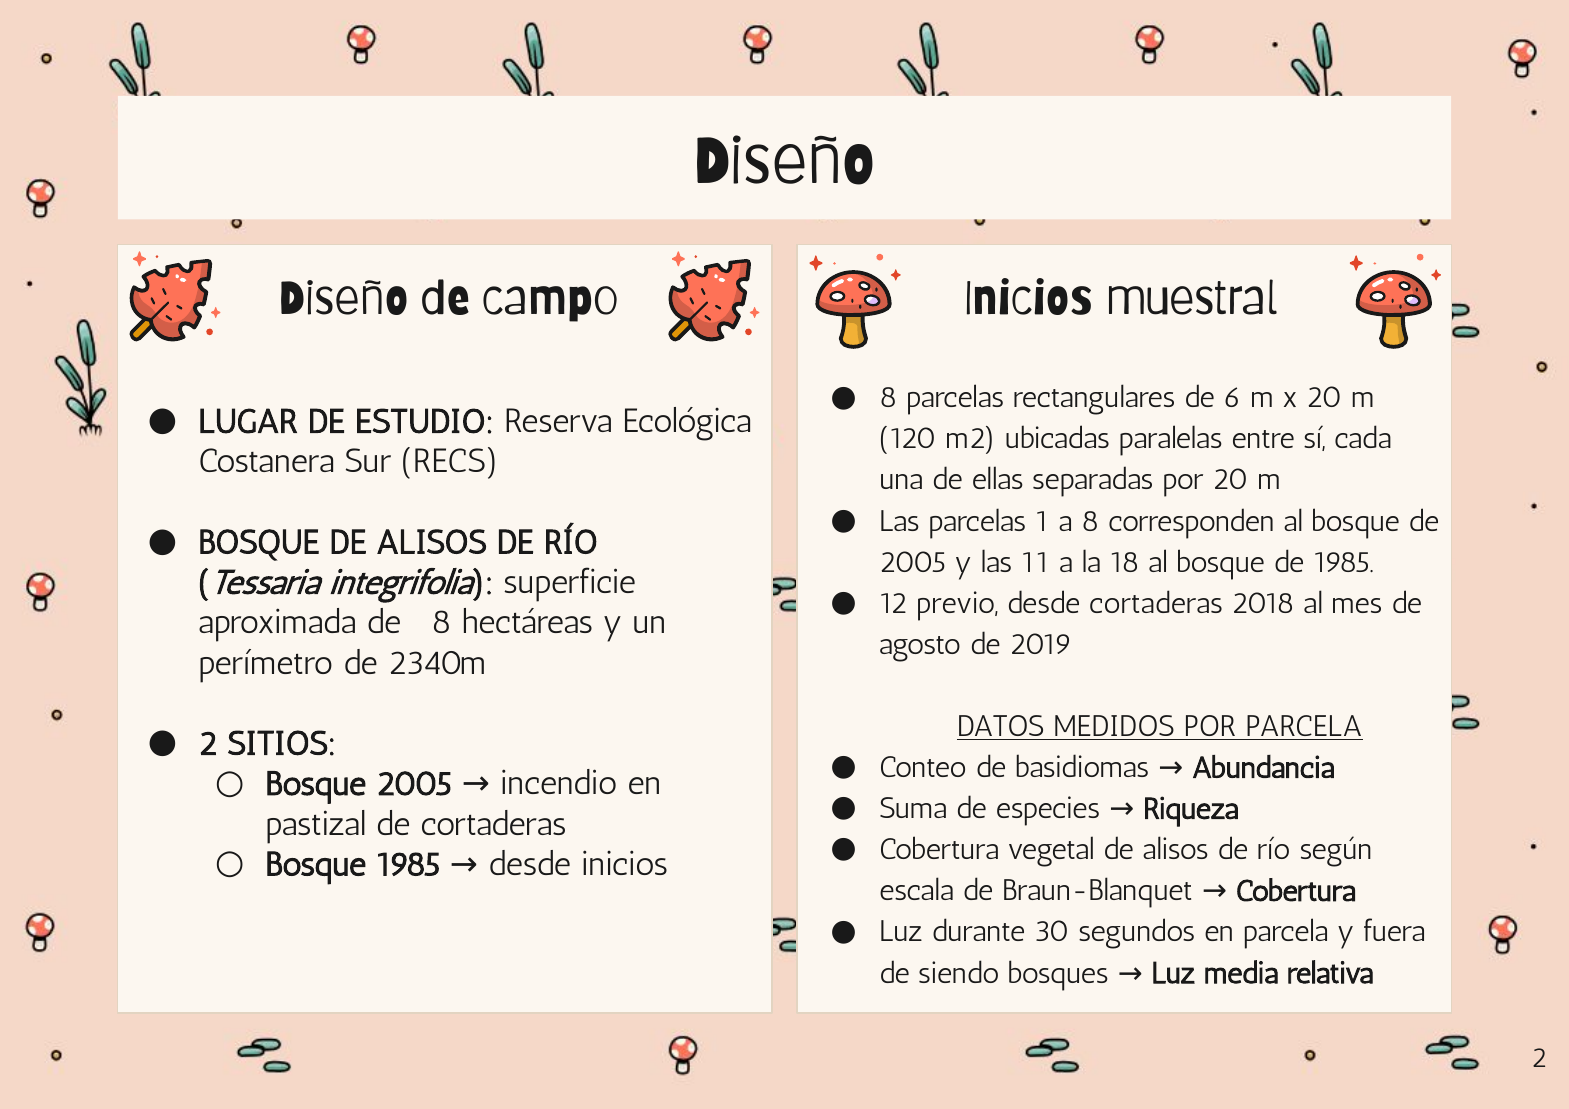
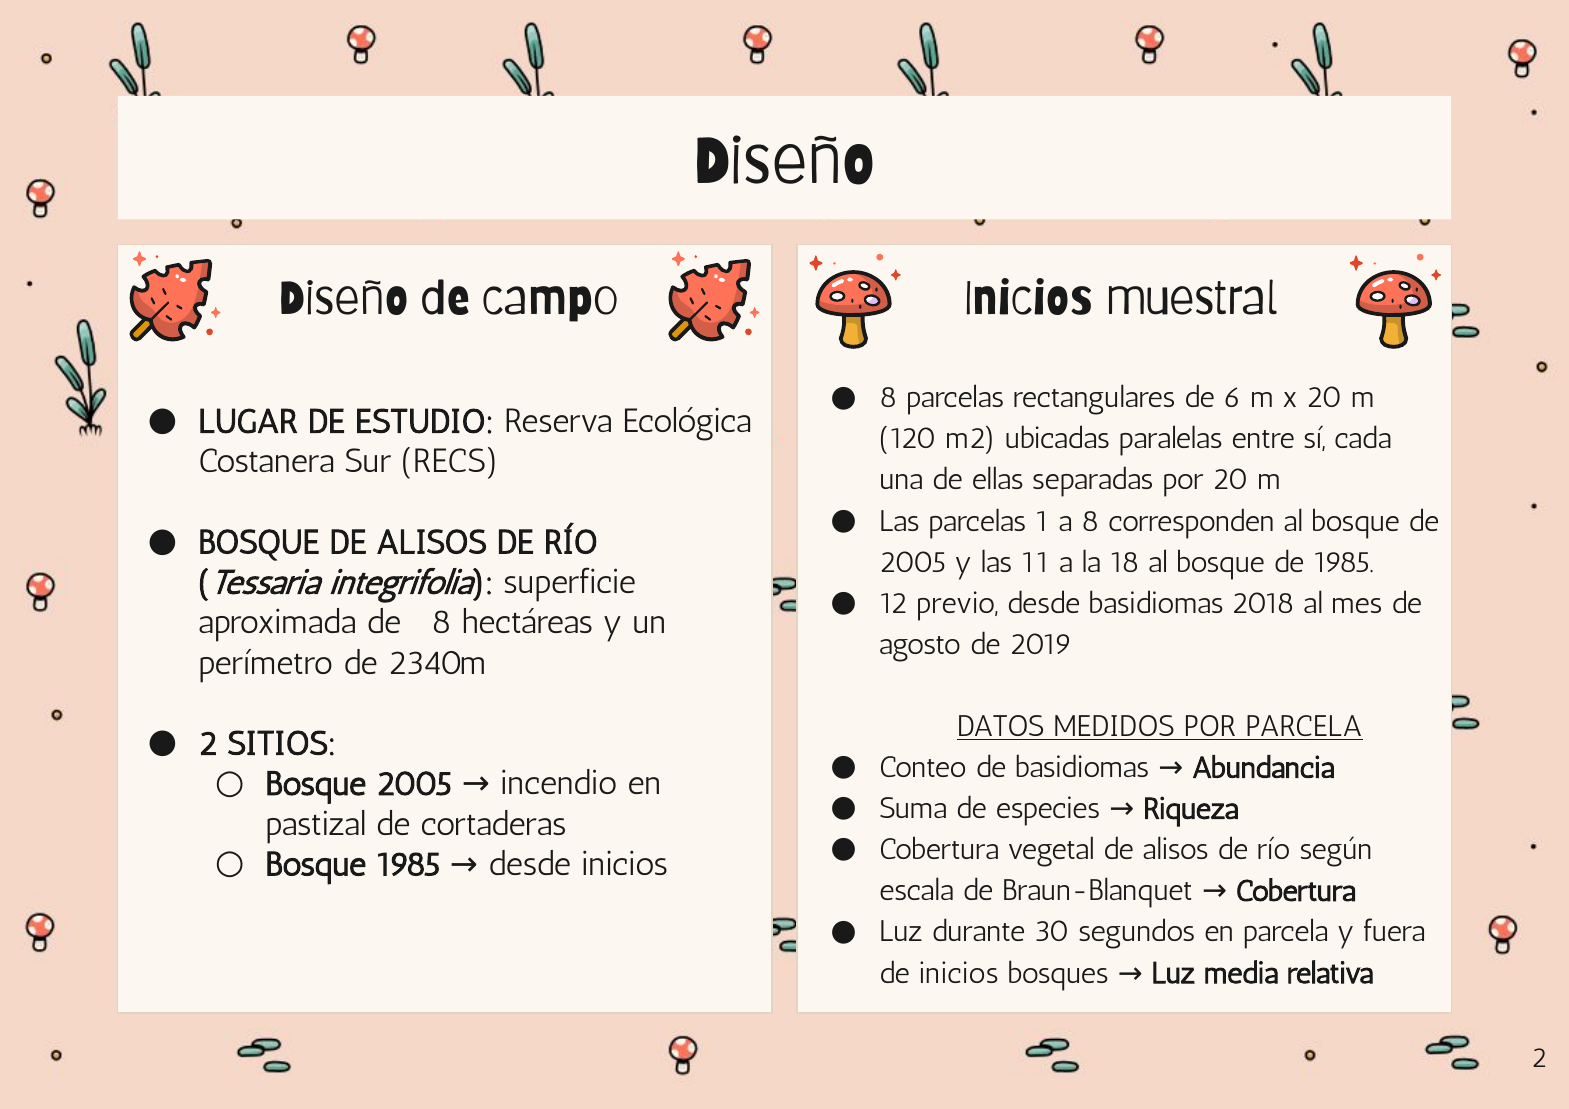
desde cortaderas: cortaderas -> basidiomas
de siendo: siendo -> inicios
